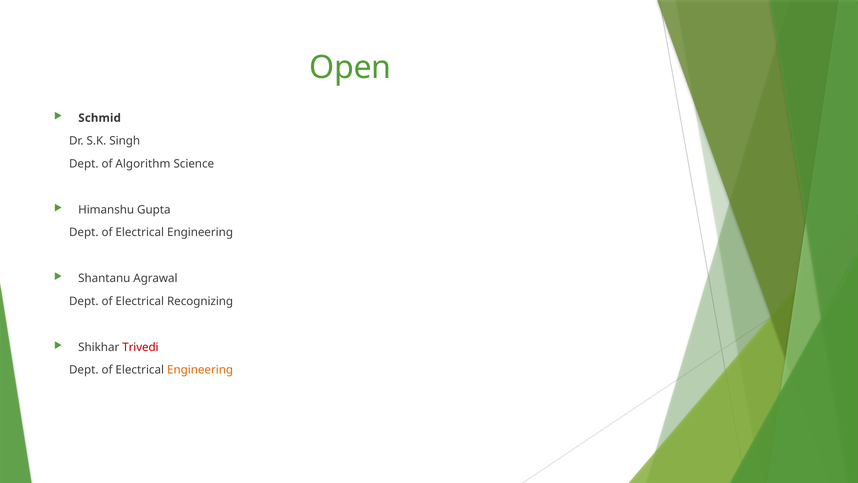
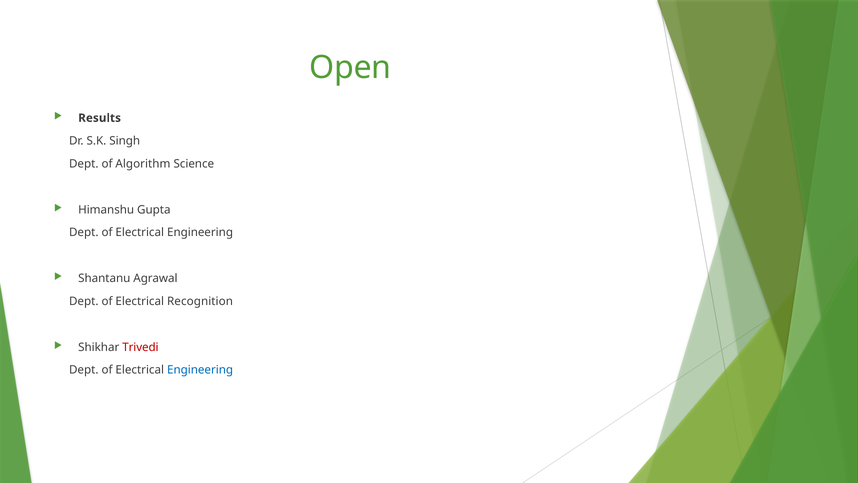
Schmid: Schmid -> Results
Recognizing: Recognizing -> Recognition
Engineering at (200, 370) colour: orange -> blue
